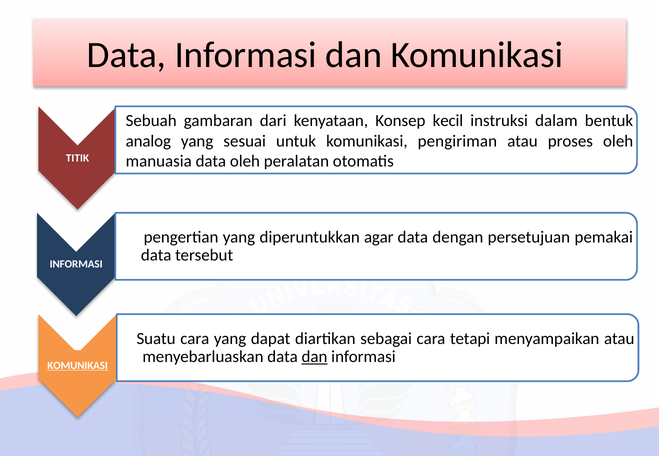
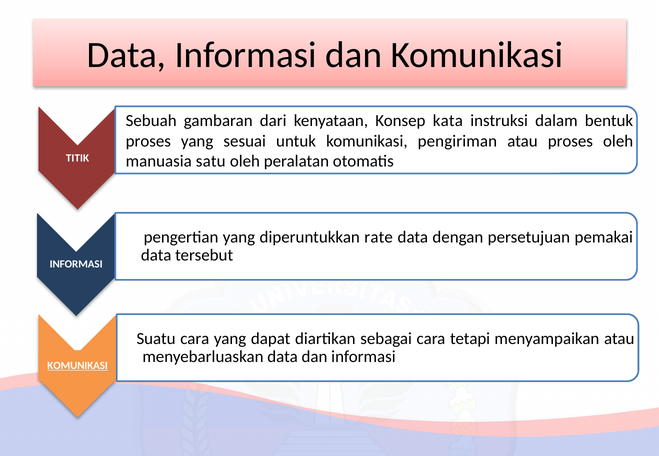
kecil: kecil -> kata
analog at (148, 141): analog -> proses
manuasia data: data -> satu
agar: agar -> rate
dan at (314, 357) underline: present -> none
